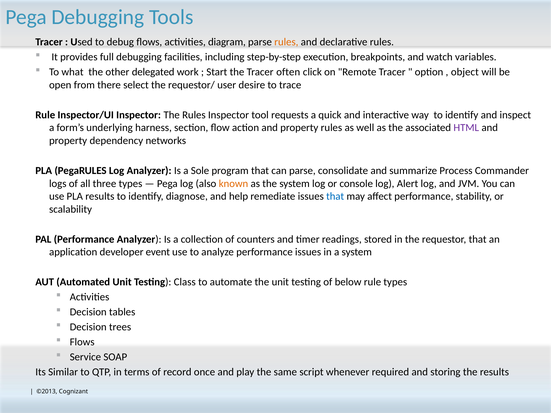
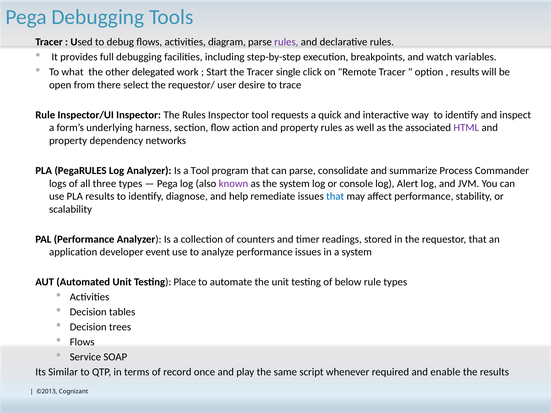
rules at (286, 42) colour: orange -> purple
often: often -> single
object at (465, 72): object -> results
a Sole: Sole -> Tool
known colour: orange -> purple
Class: Class -> Place
storing: storing -> enable
